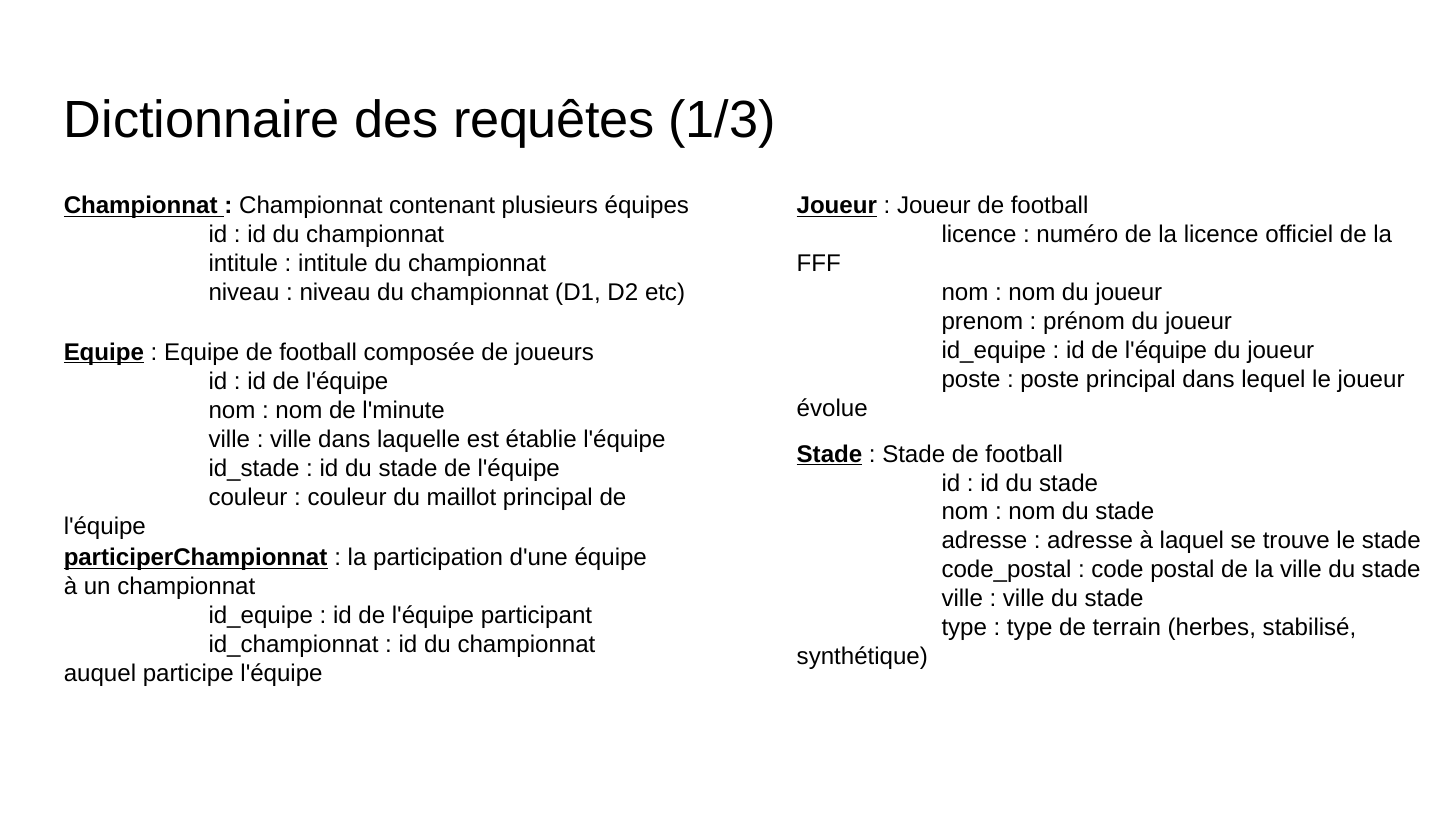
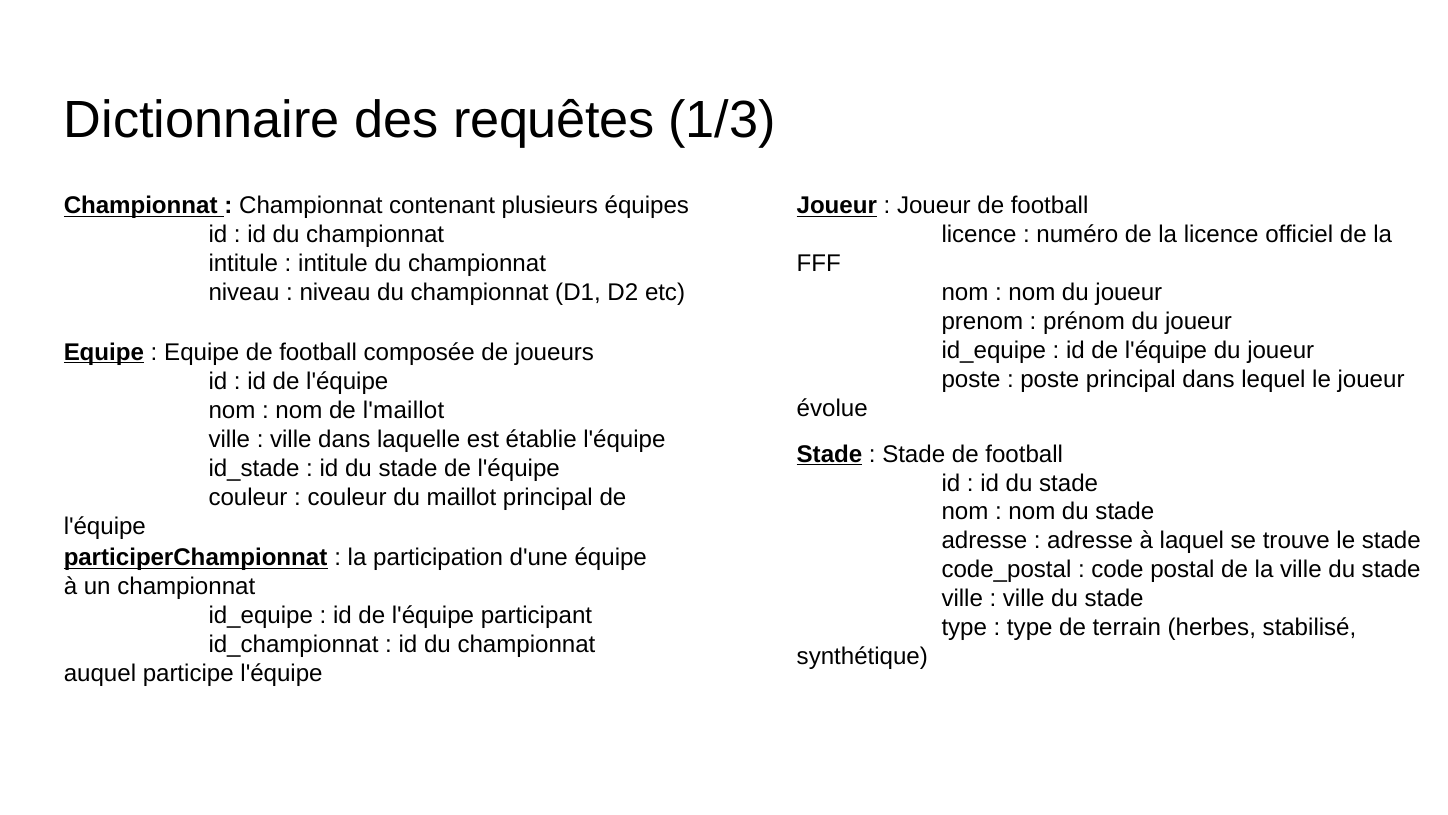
l'minute: l'minute -> l'maillot
